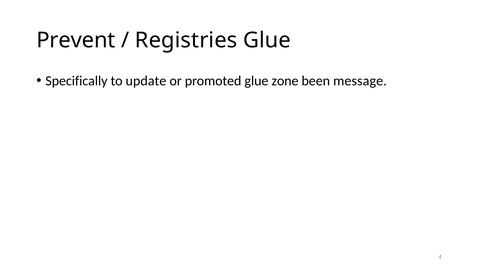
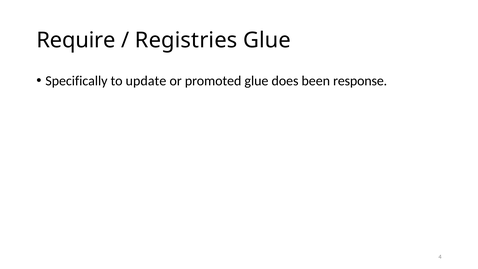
Prevent: Prevent -> Require
zone: zone -> does
message: message -> response
